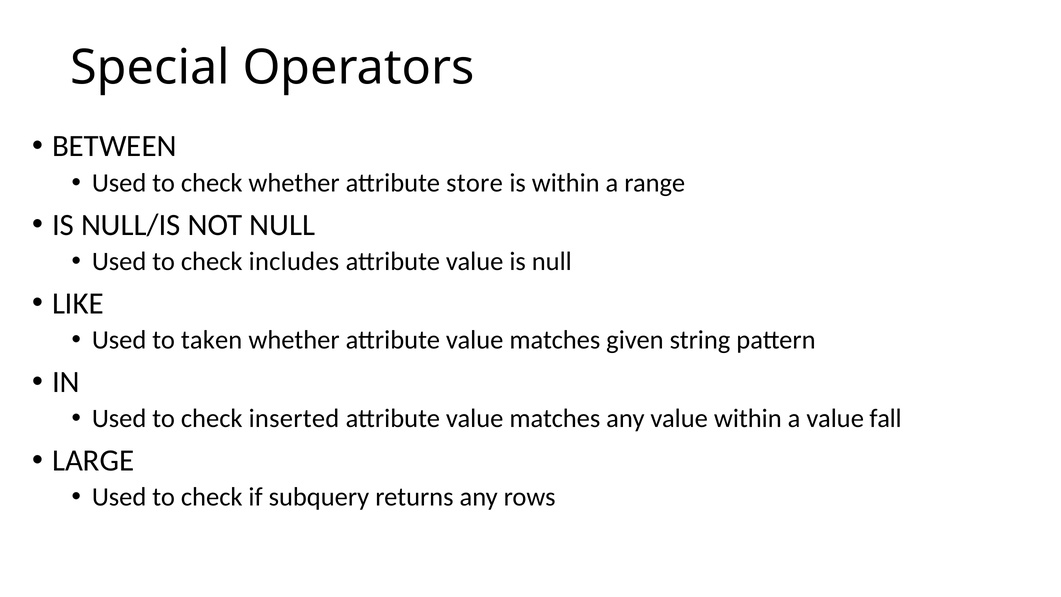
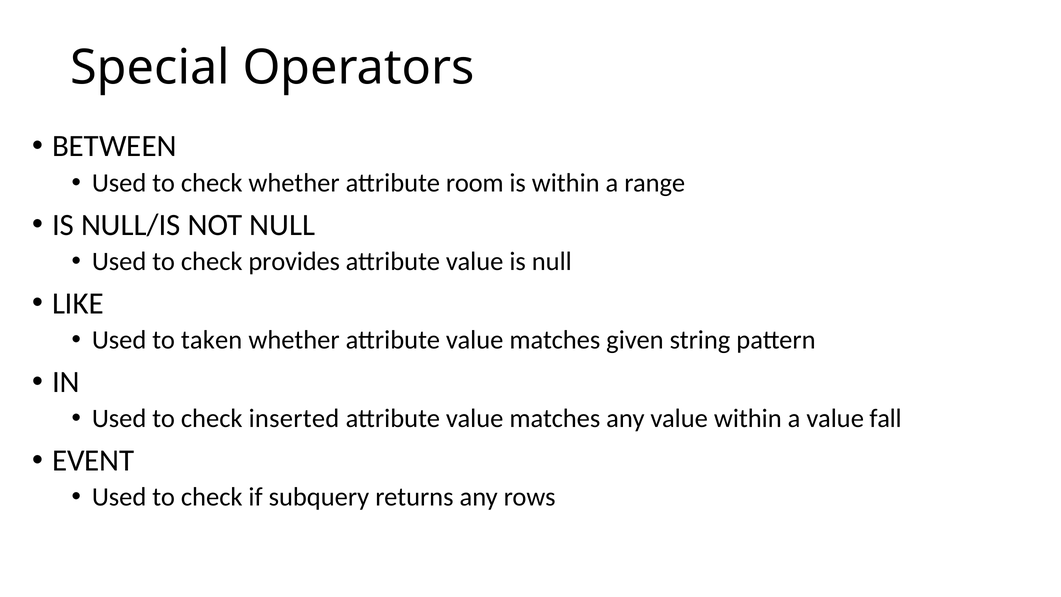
store: store -> room
includes: includes -> provides
LARGE: LARGE -> EVENT
